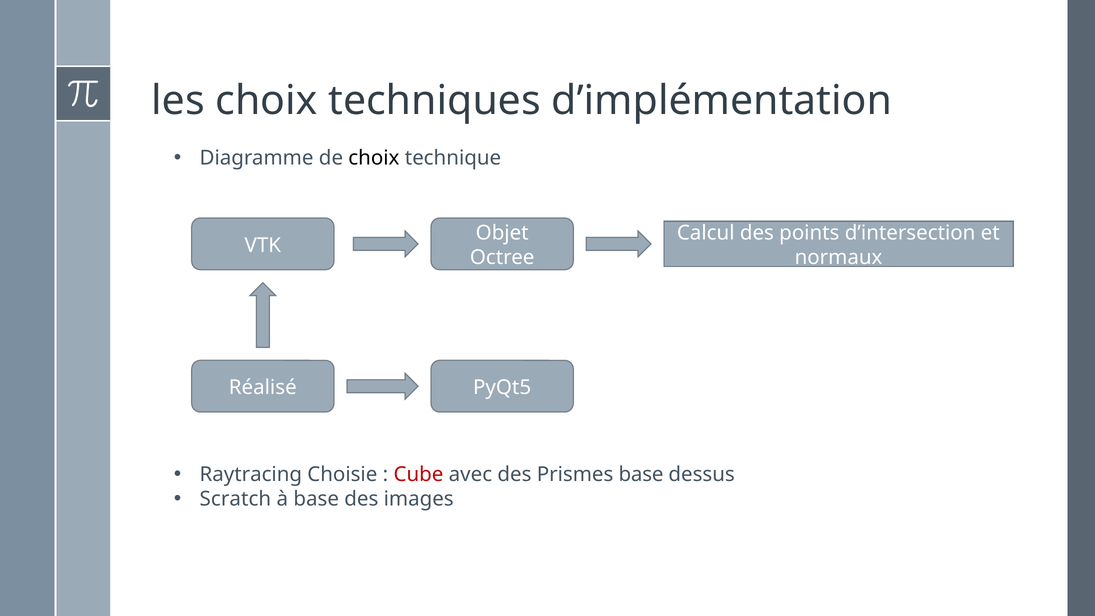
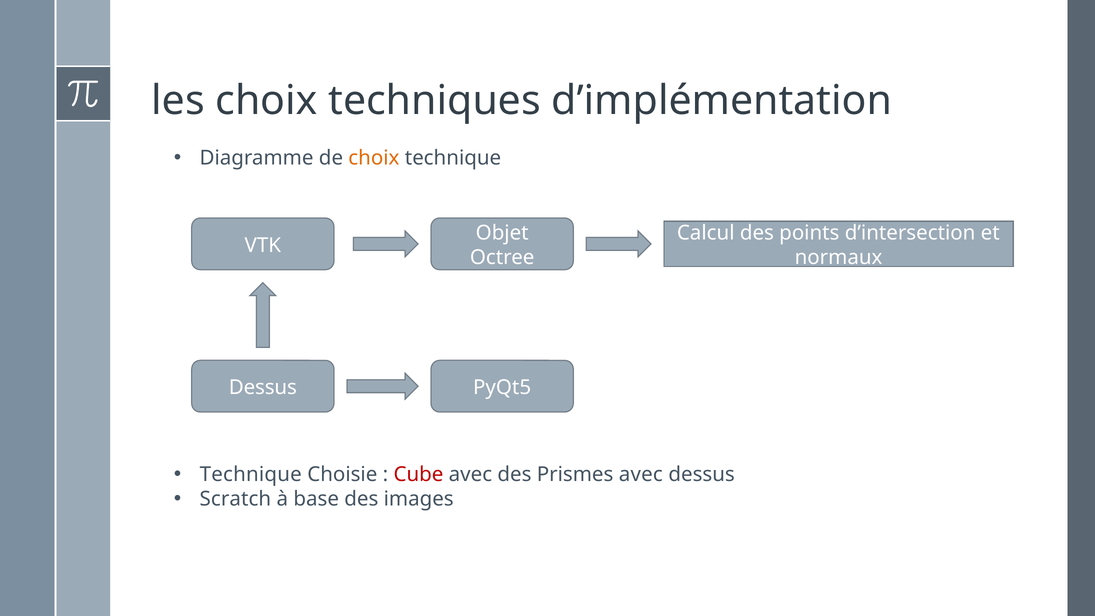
choix at (374, 158) colour: black -> orange
Réalisé at (263, 388): Réalisé -> Dessus
Raytracing at (251, 475): Raytracing -> Technique
Prismes base: base -> avec
